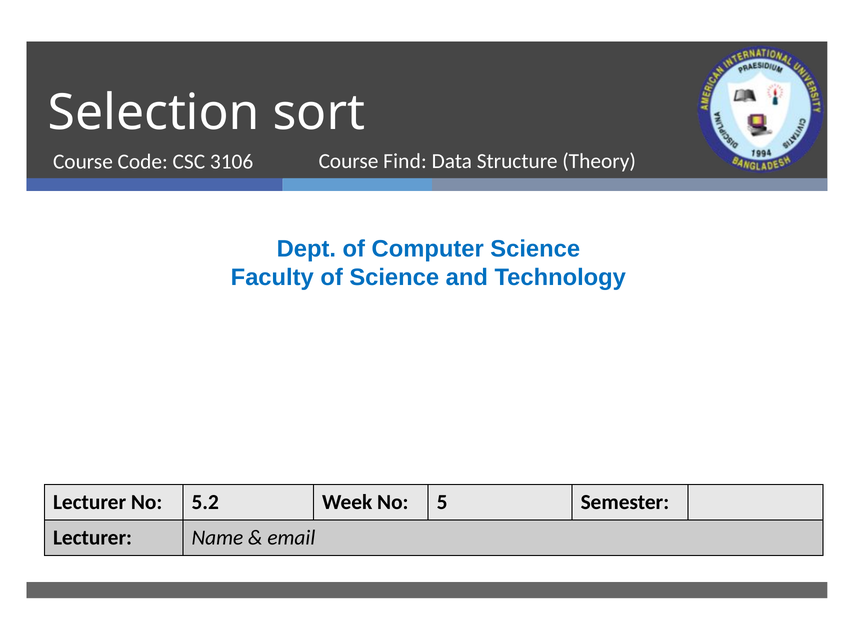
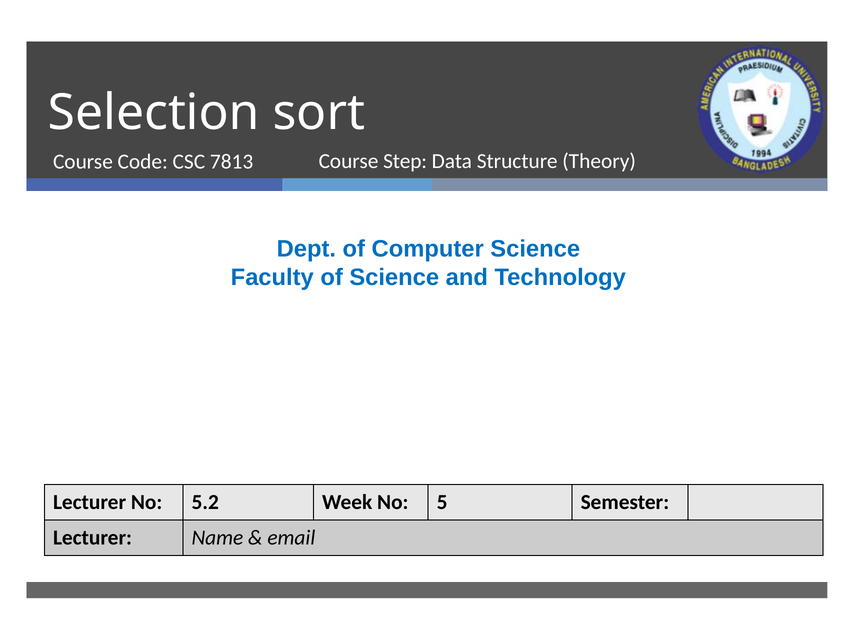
Find: Find -> Step
3106: 3106 -> 7813
